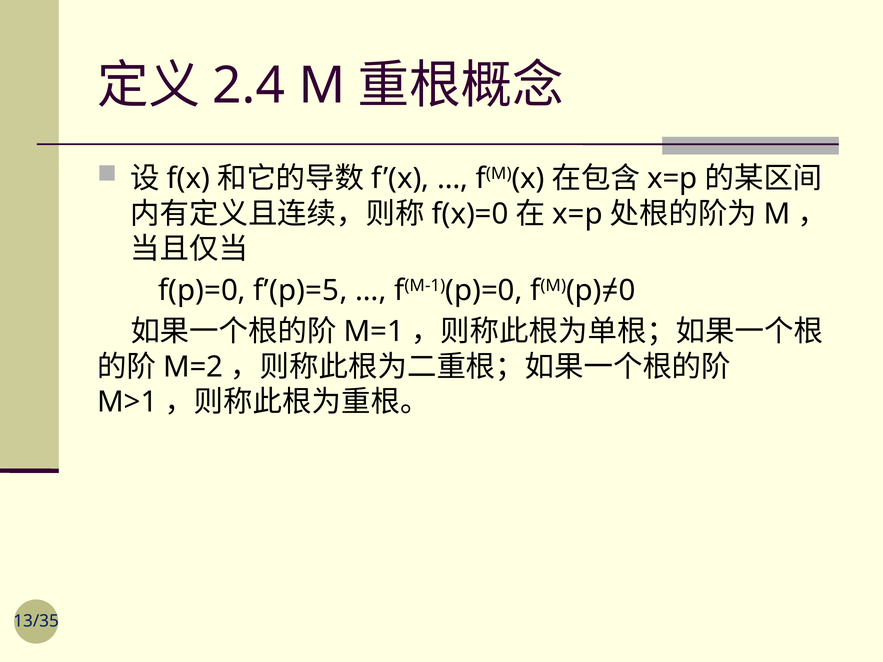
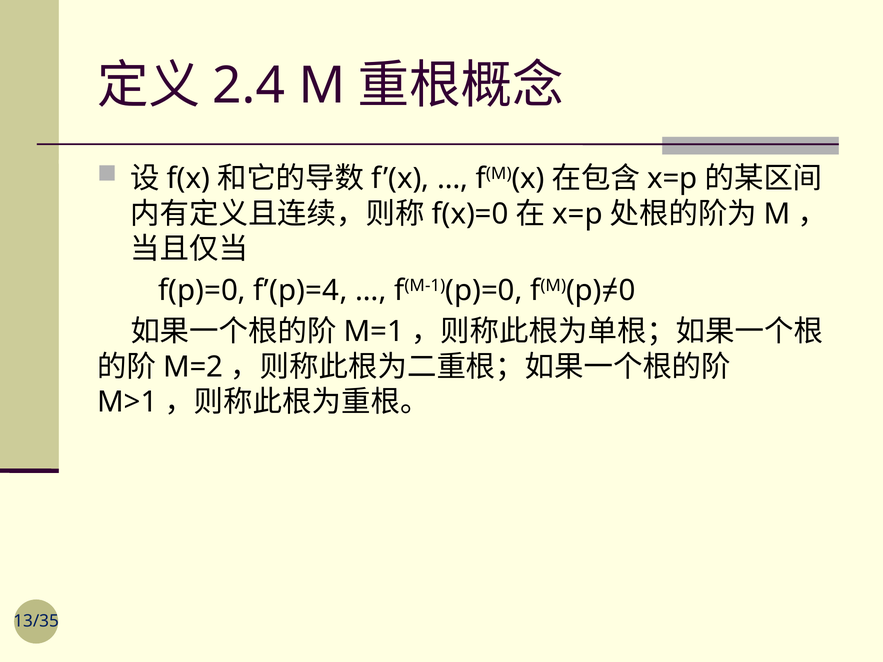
f’(p)=5: f’(p)=5 -> f’(p)=4
